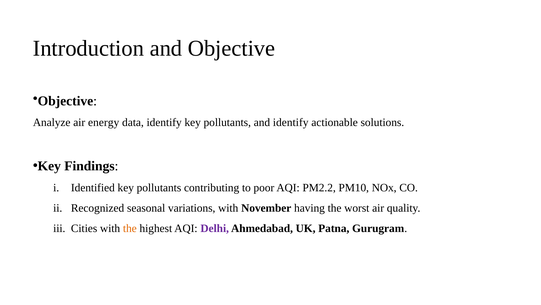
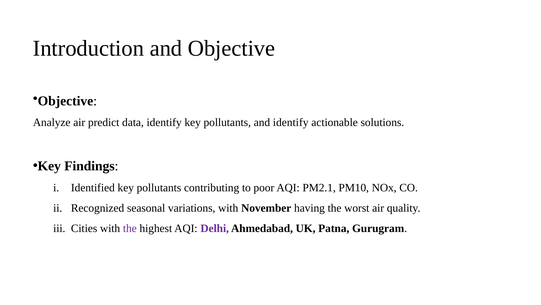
energy: energy -> predict
PM2.2: PM2.2 -> PM2.1
the at (130, 228) colour: orange -> purple
